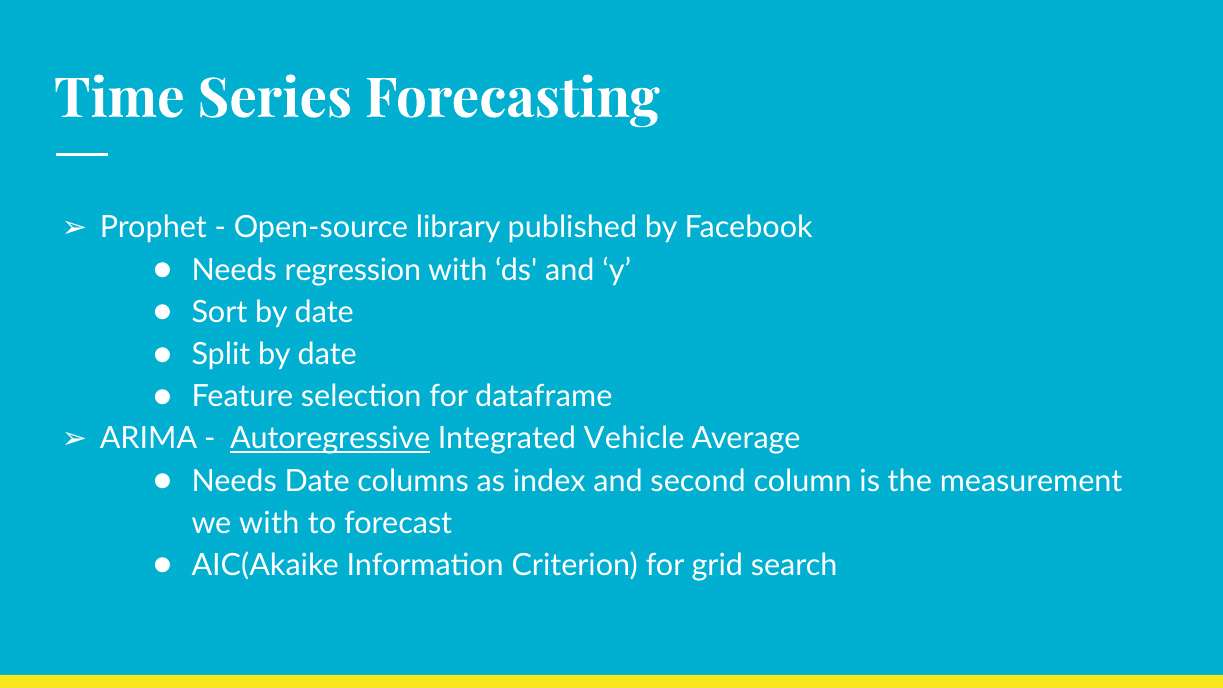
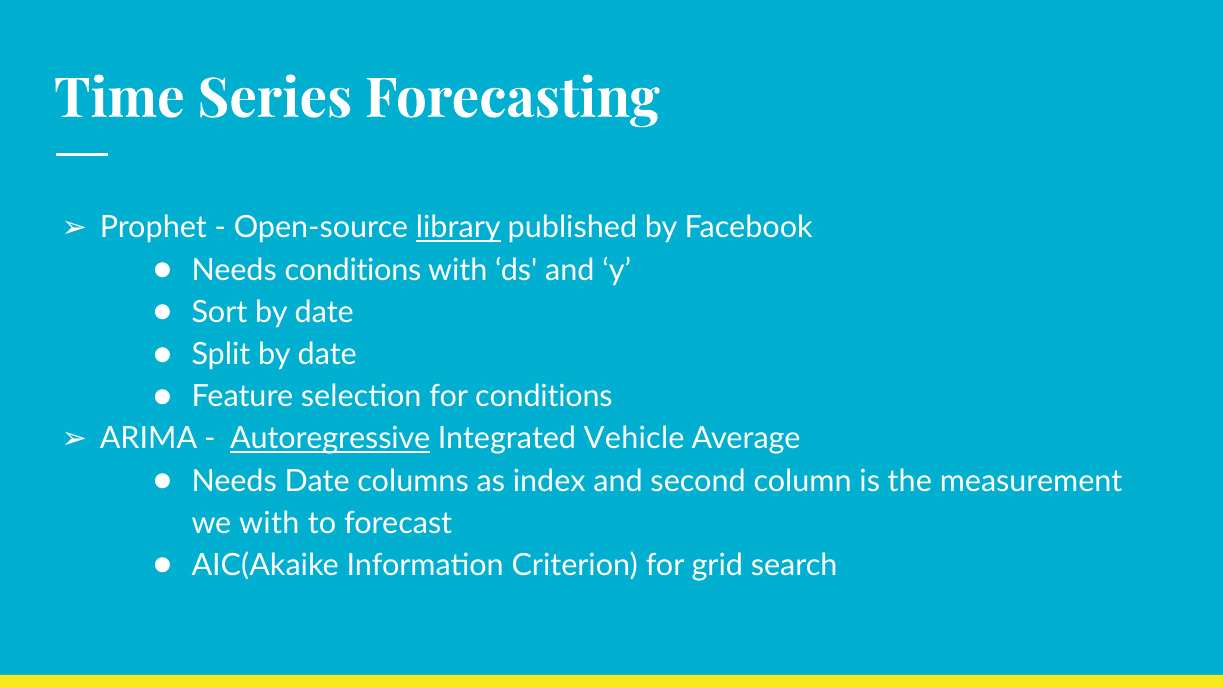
library underline: none -> present
Needs regression: regression -> conditions
for dataframe: dataframe -> conditions
